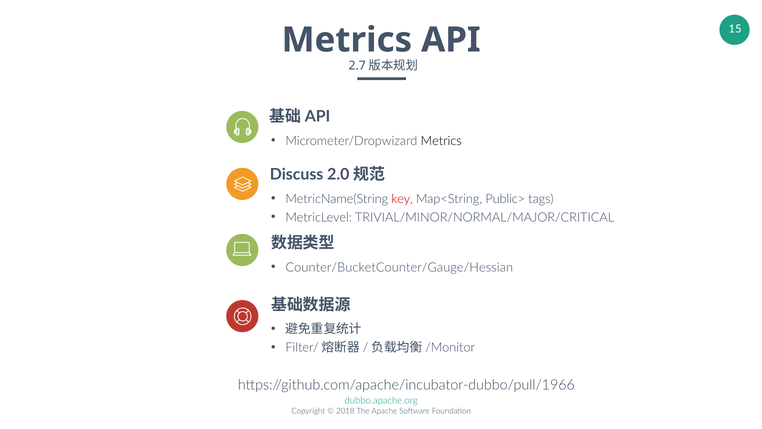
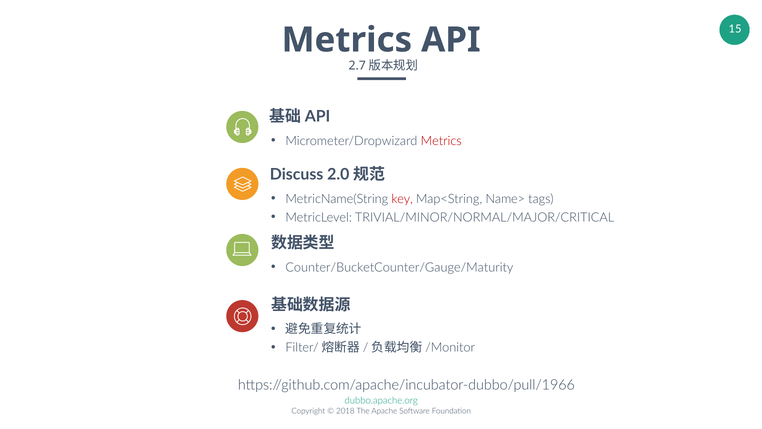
Metrics at (441, 141) colour: black -> red
Public>: Public> -> Name>
Counter/BucketCounter/Gauge/Hessian: Counter/BucketCounter/Gauge/Hessian -> Counter/BucketCounter/Gauge/Maturity
